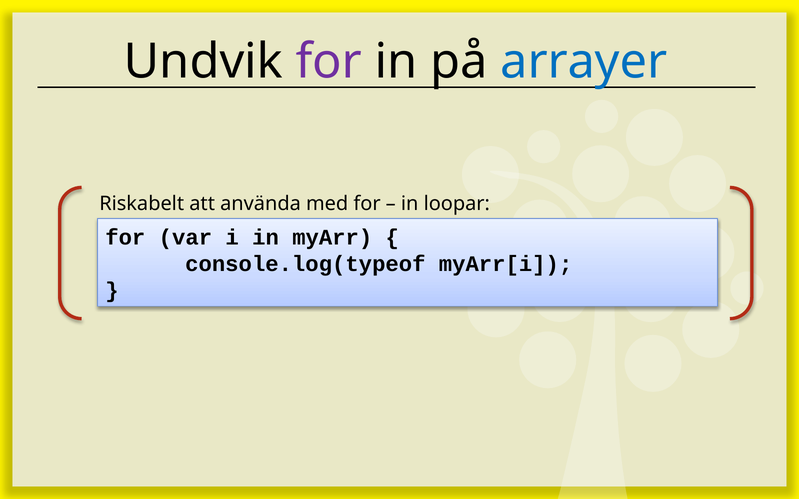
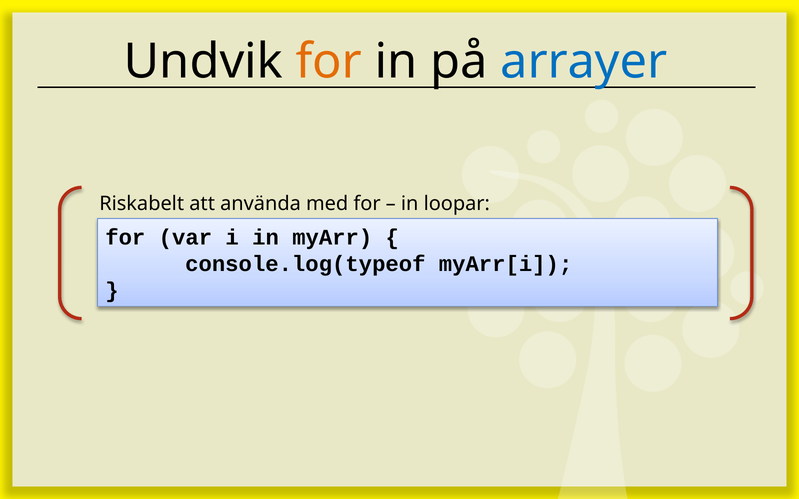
for at (329, 62) colour: purple -> orange
